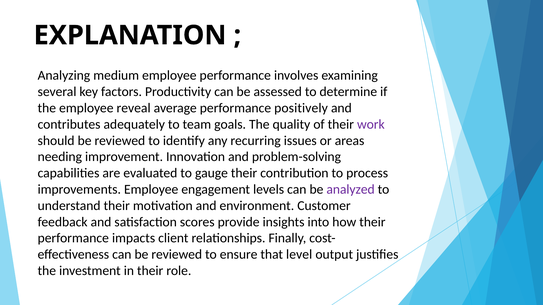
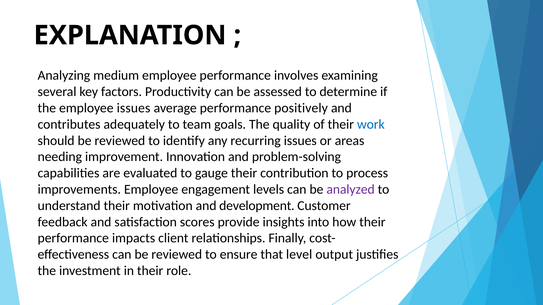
employee reveal: reveal -> issues
work colour: purple -> blue
environment: environment -> development
